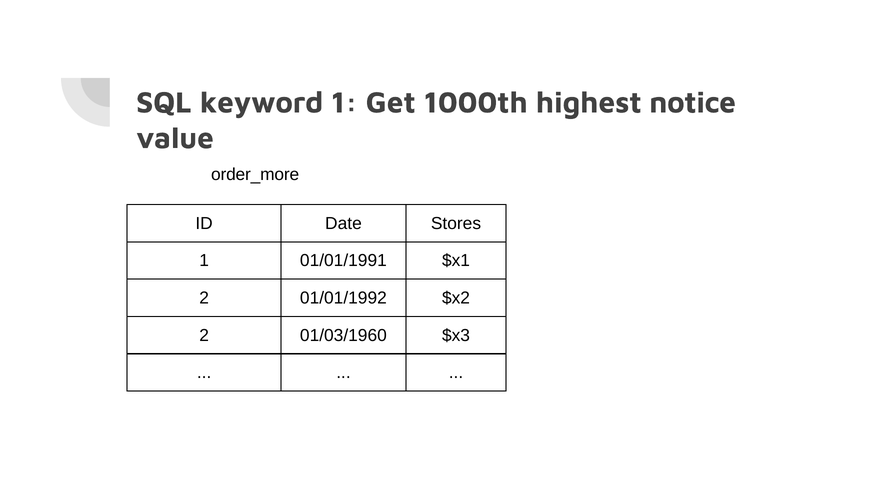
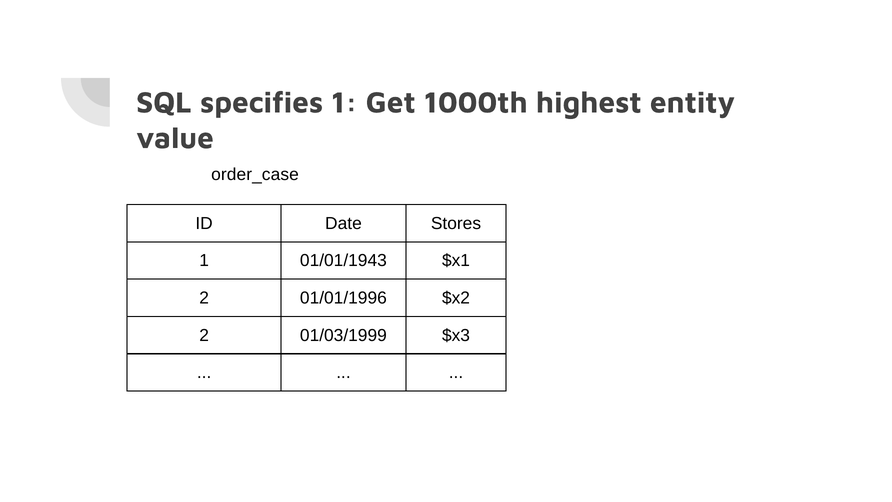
keyword: keyword -> specifies
notice: notice -> entity
order_more: order_more -> order_case
01/01/1991: 01/01/1991 -> 01/01/1943
01/01/1992: 01/01/1992 -> 01/01/1996
01/03/1960: 01/03/1960 -> 01/03/1999
